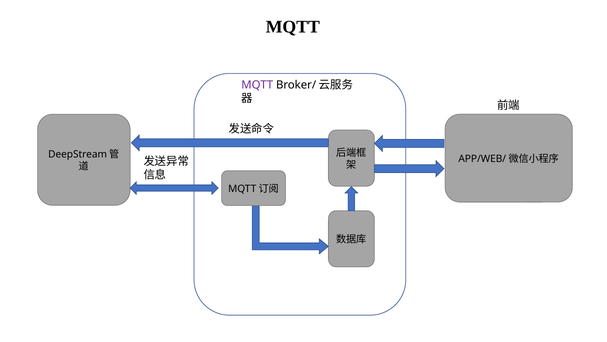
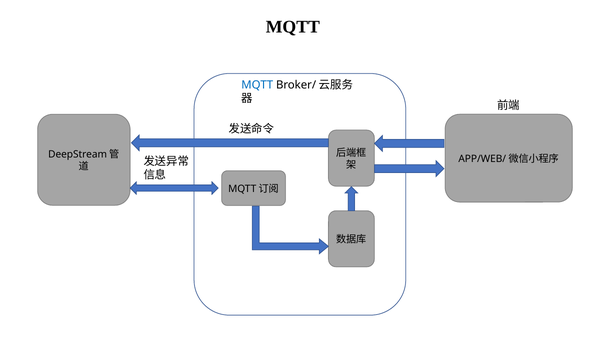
MQTT at (257, 85) colour: purple -> blue
